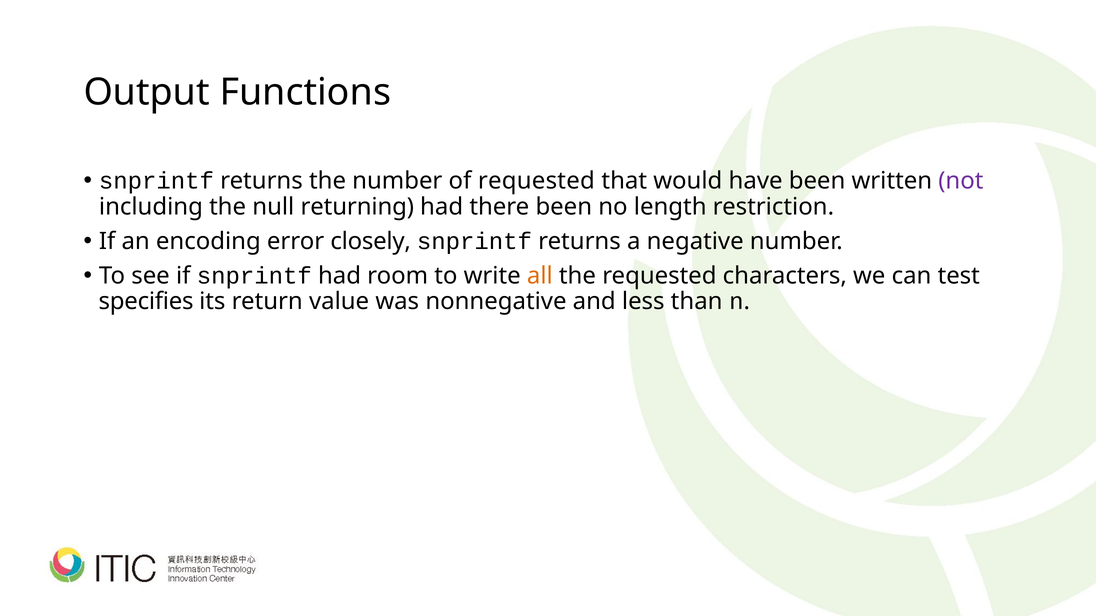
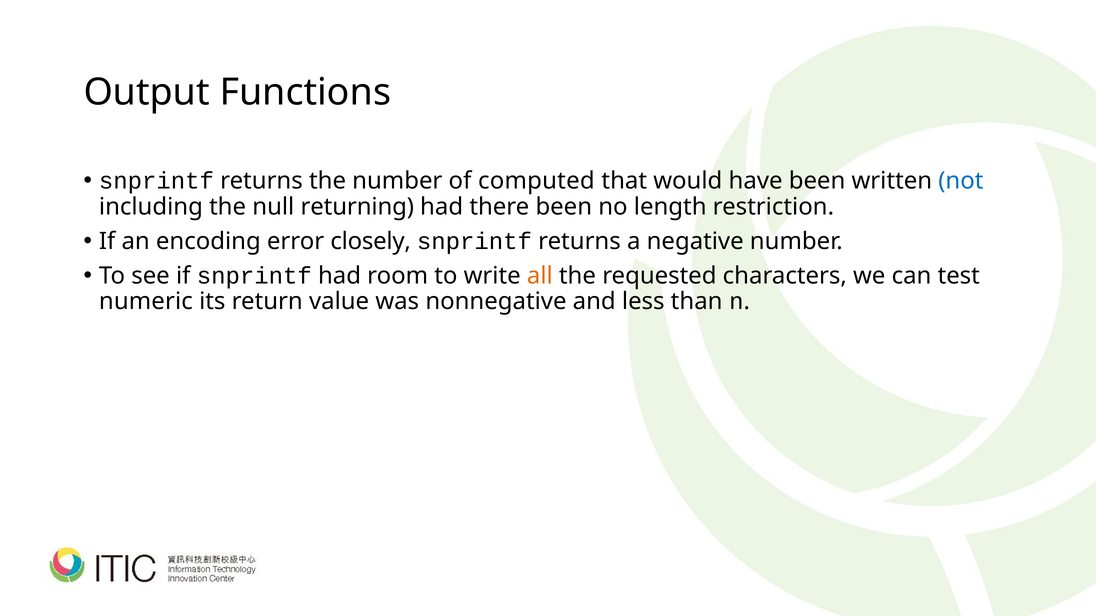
of requested: requested -> computed
not colour: purple -> blue
specifies: specifies -> numeric
